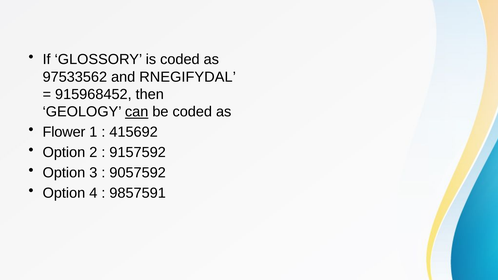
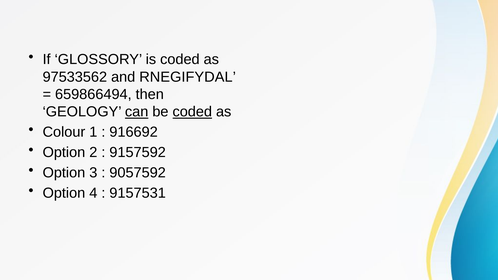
915968452: 915968452 -> 659866494
coded at (192, 112) underline: none -> present
Flower: Flower -> Colour
415692: 415692 -> 916692
9857591: 9857591 -> 9157531
